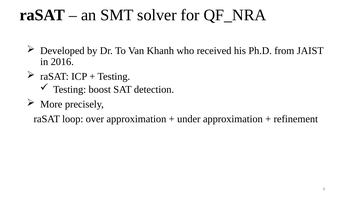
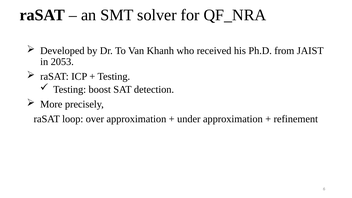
2016: 2016 -> 2053
